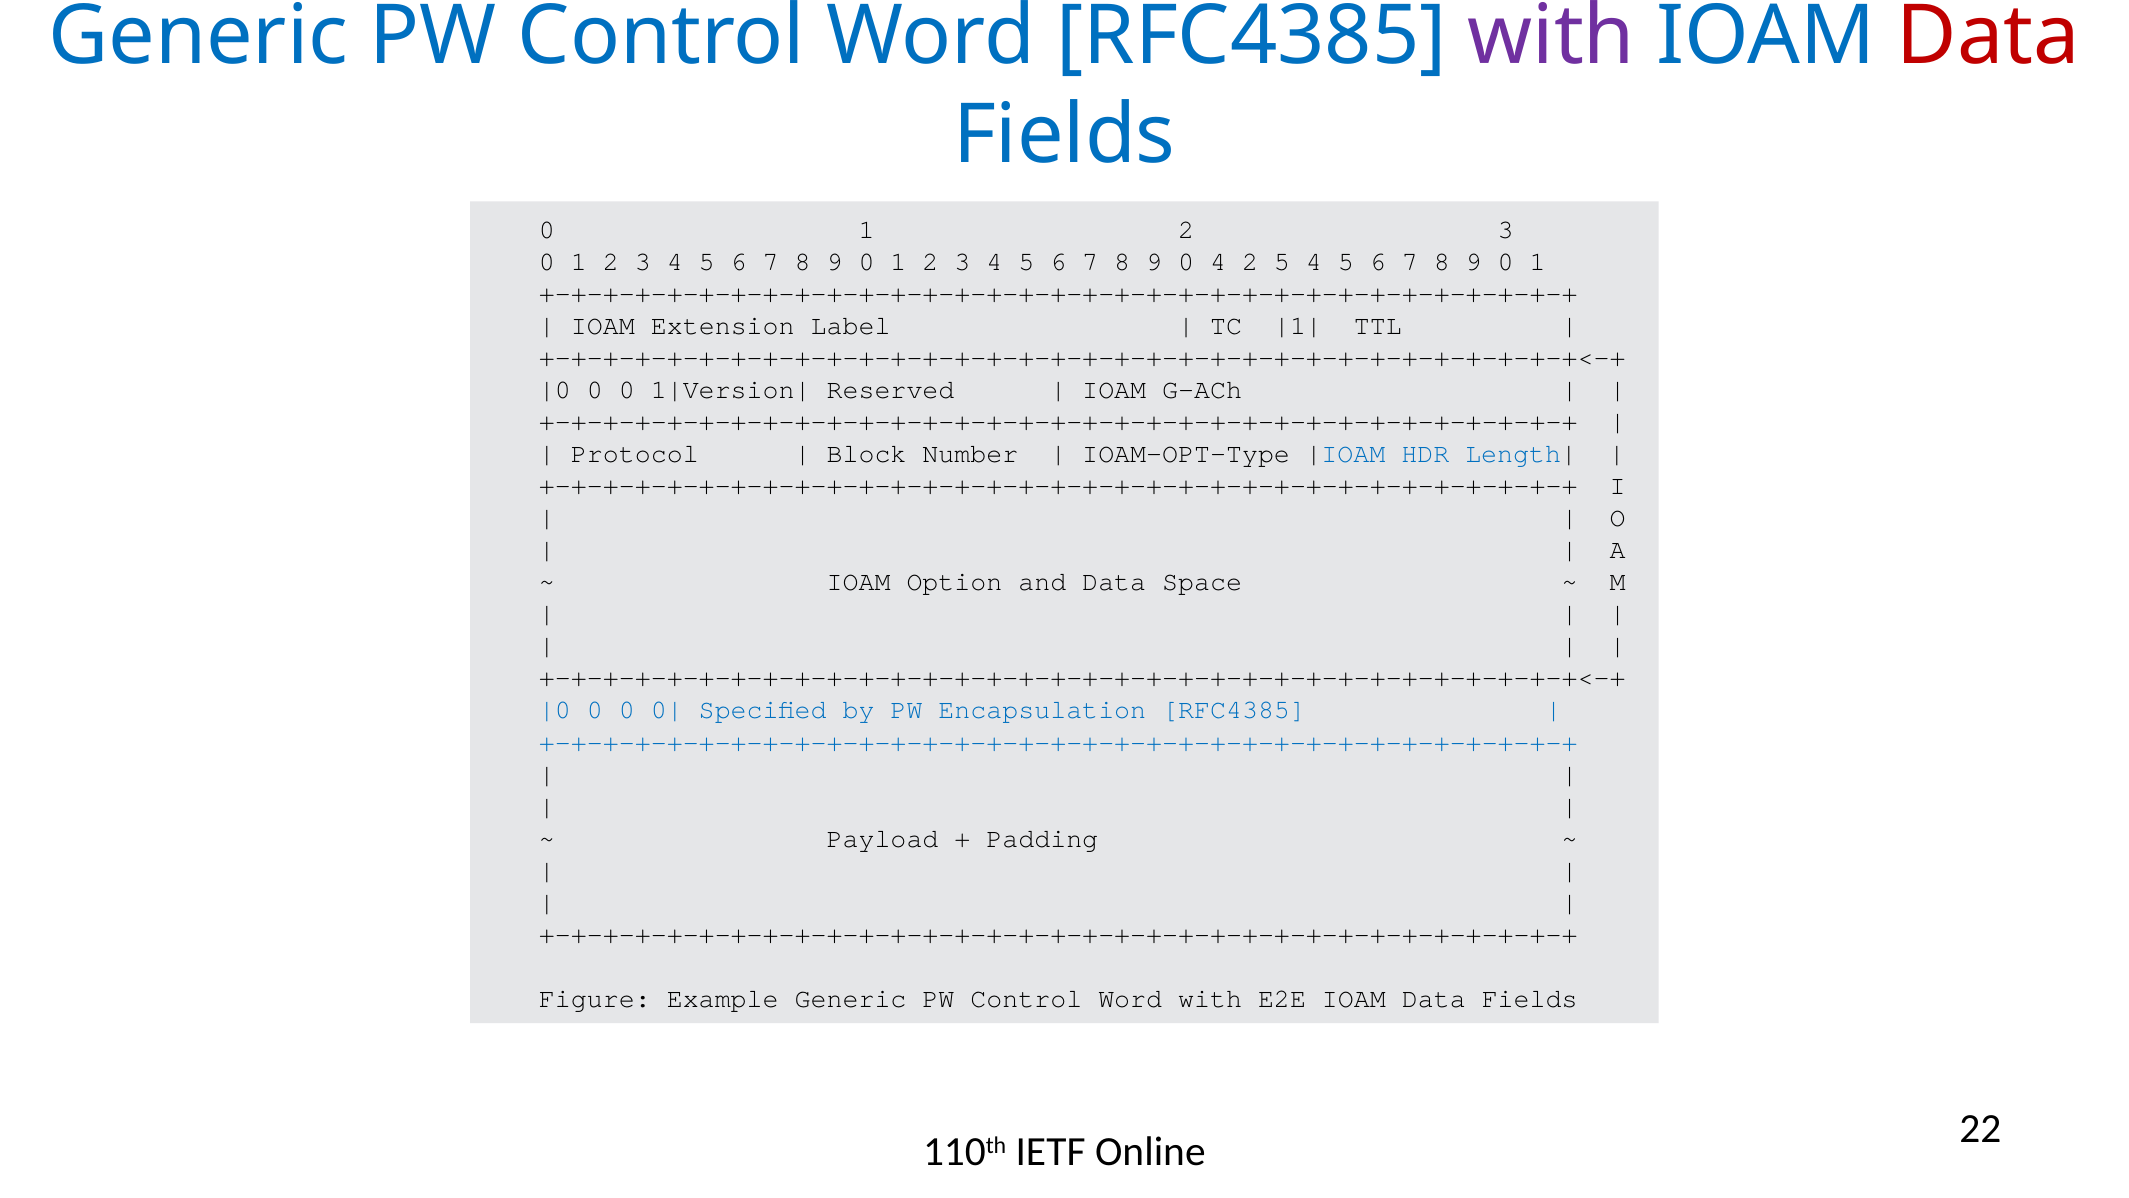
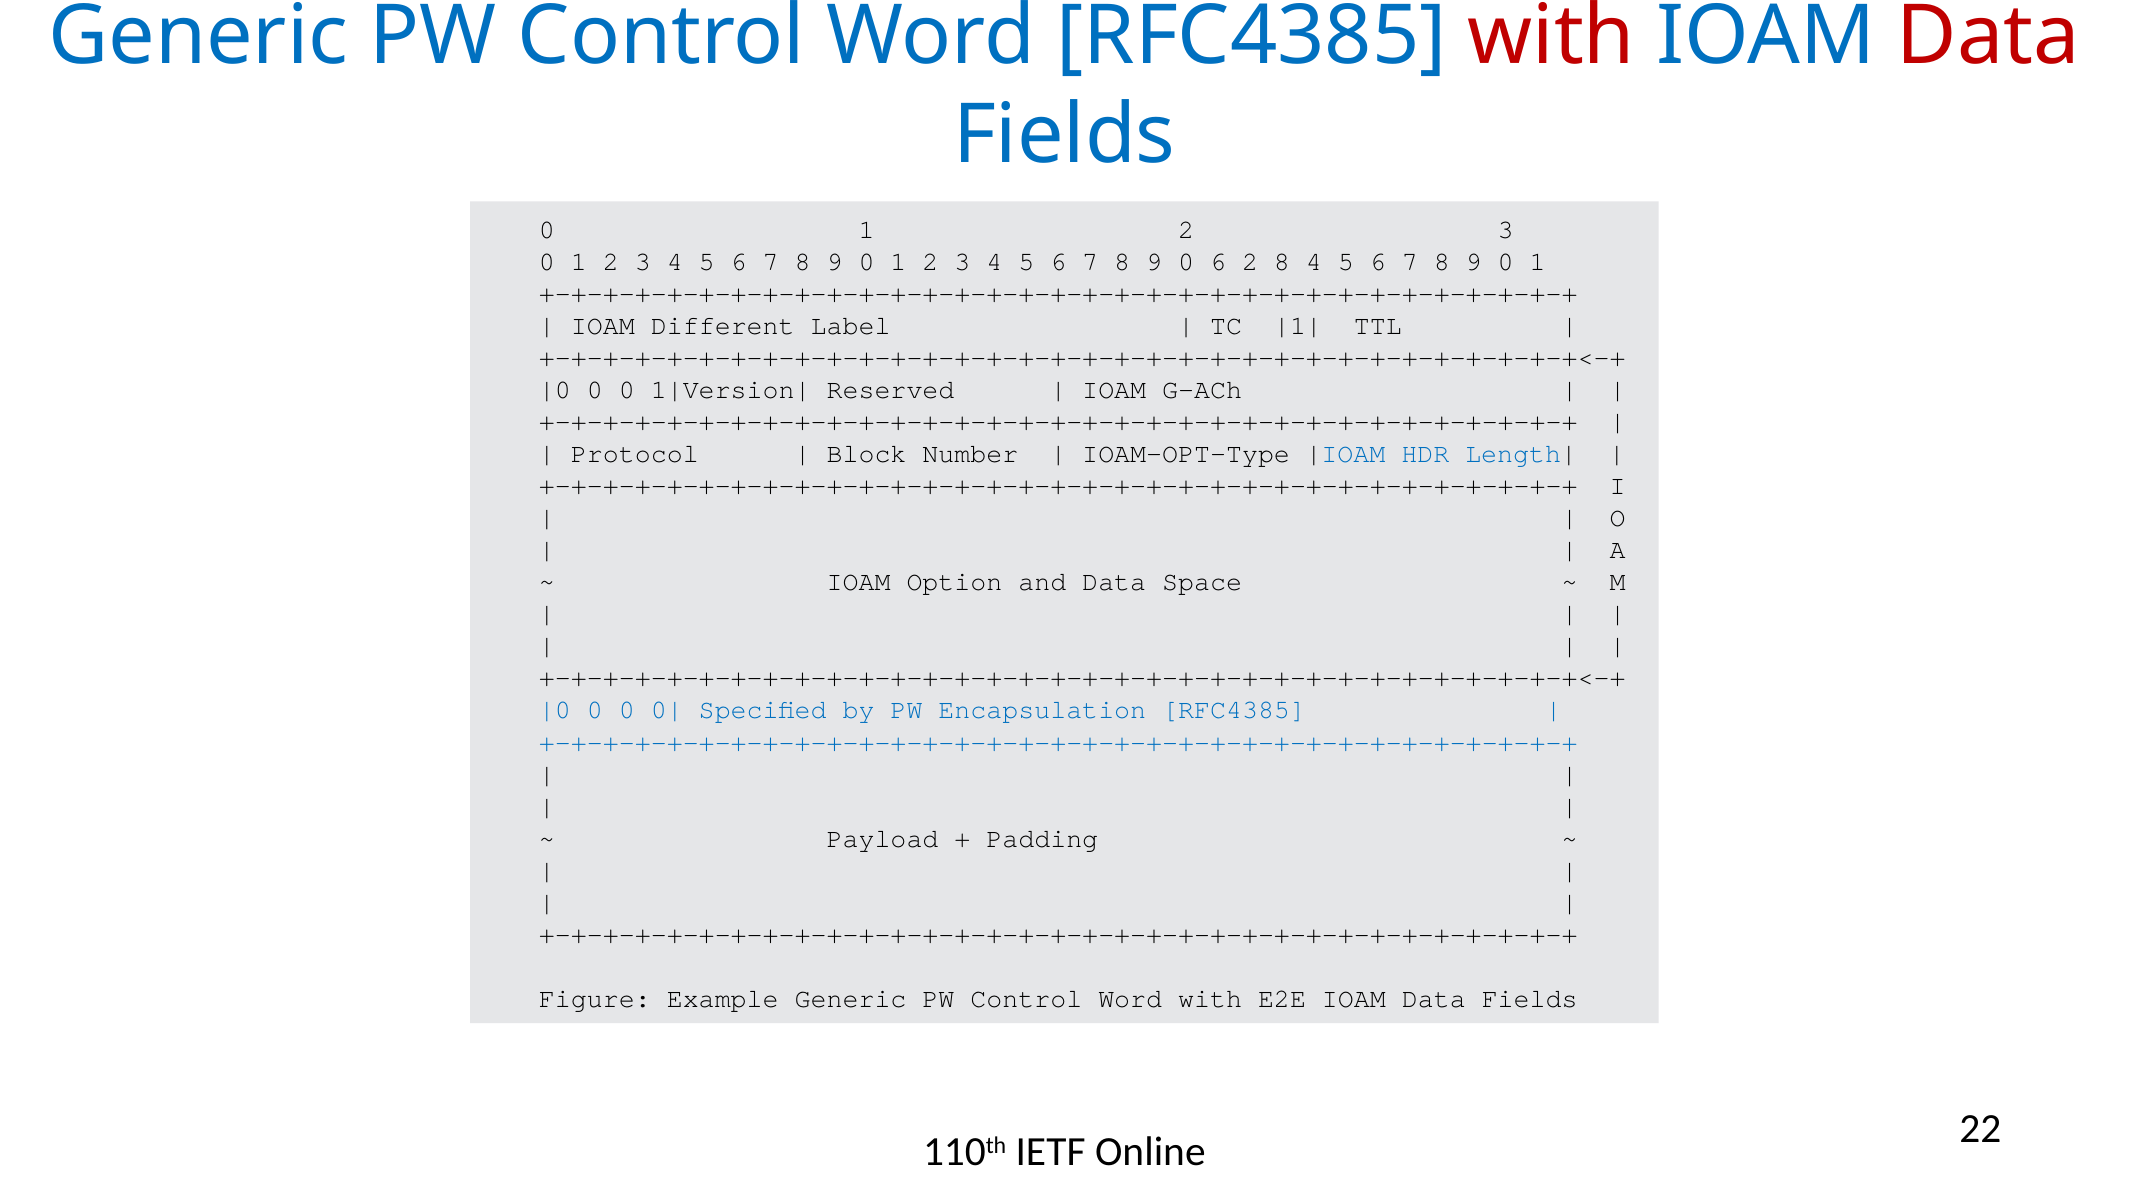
with at (1551, 36) colour: purple -> red
0 4: 4 -> 6
2 5: 5 -> 8
Extension: Extension -> Different
